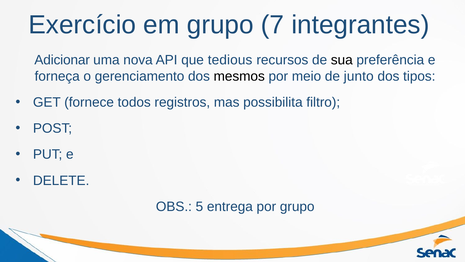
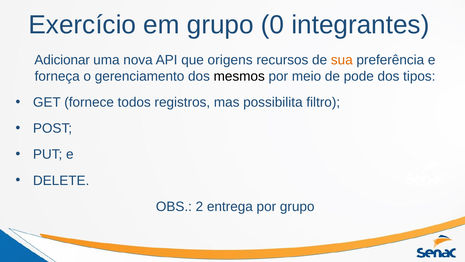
7: 7 -> 0
tedious: tedious -> origens
sua colour: black -> orange
junto: junto -> pode
5: 5 -> 2
